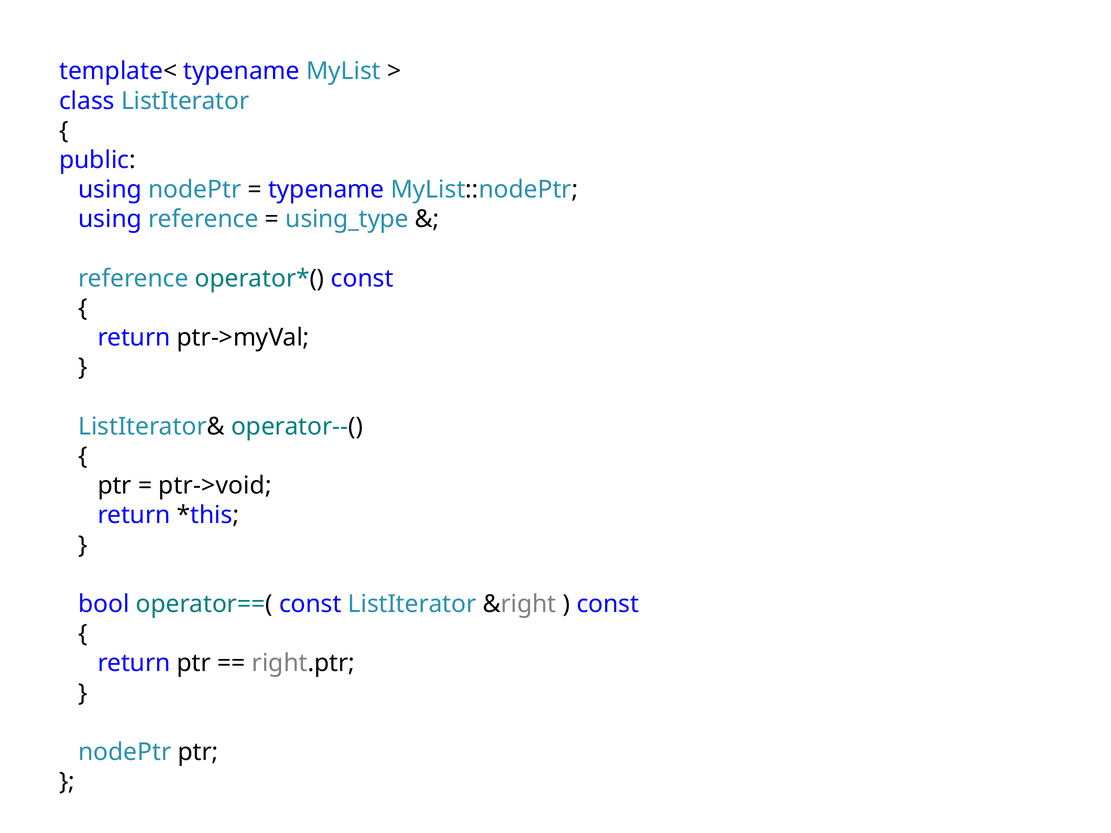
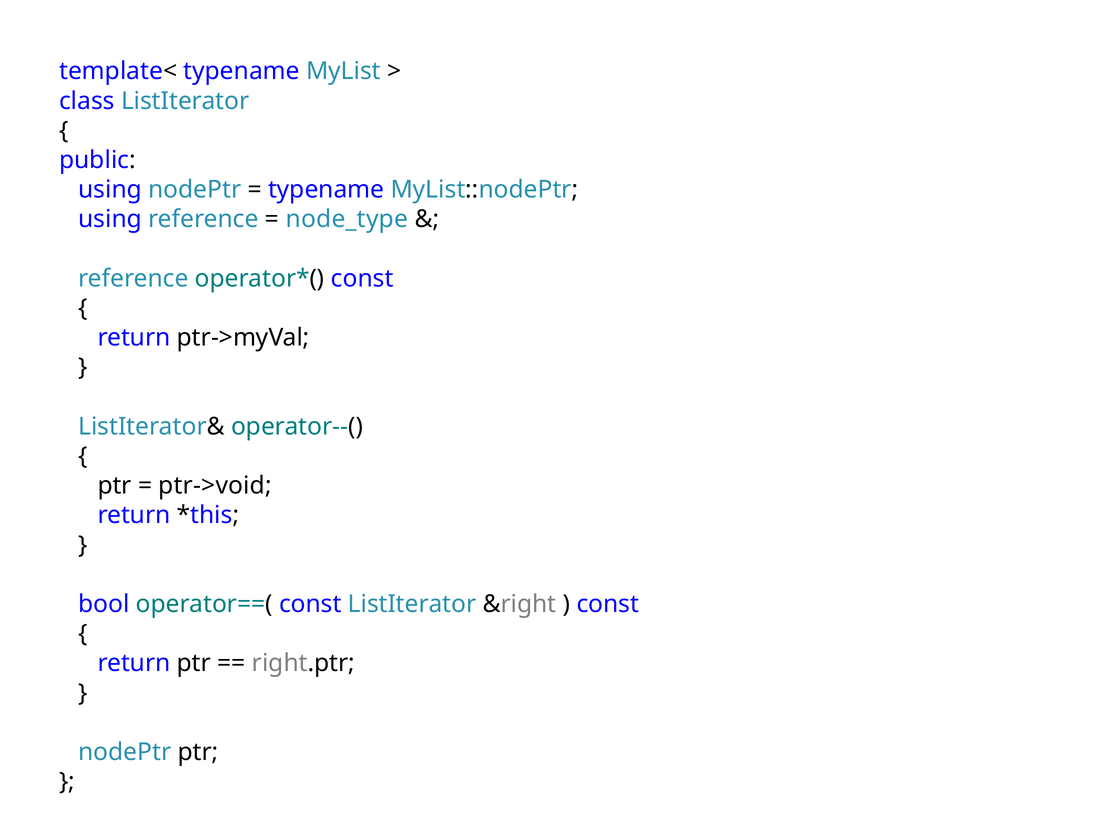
using_type: using_type -> node_type
